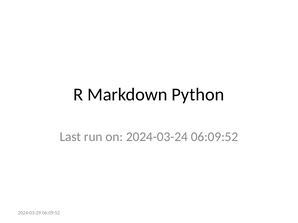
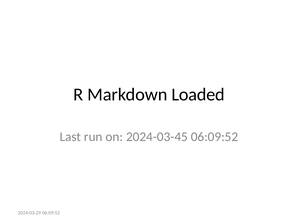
Python: Python -> Loaded
2024-03-24: 2024-03-24 -> 2024-03-45
